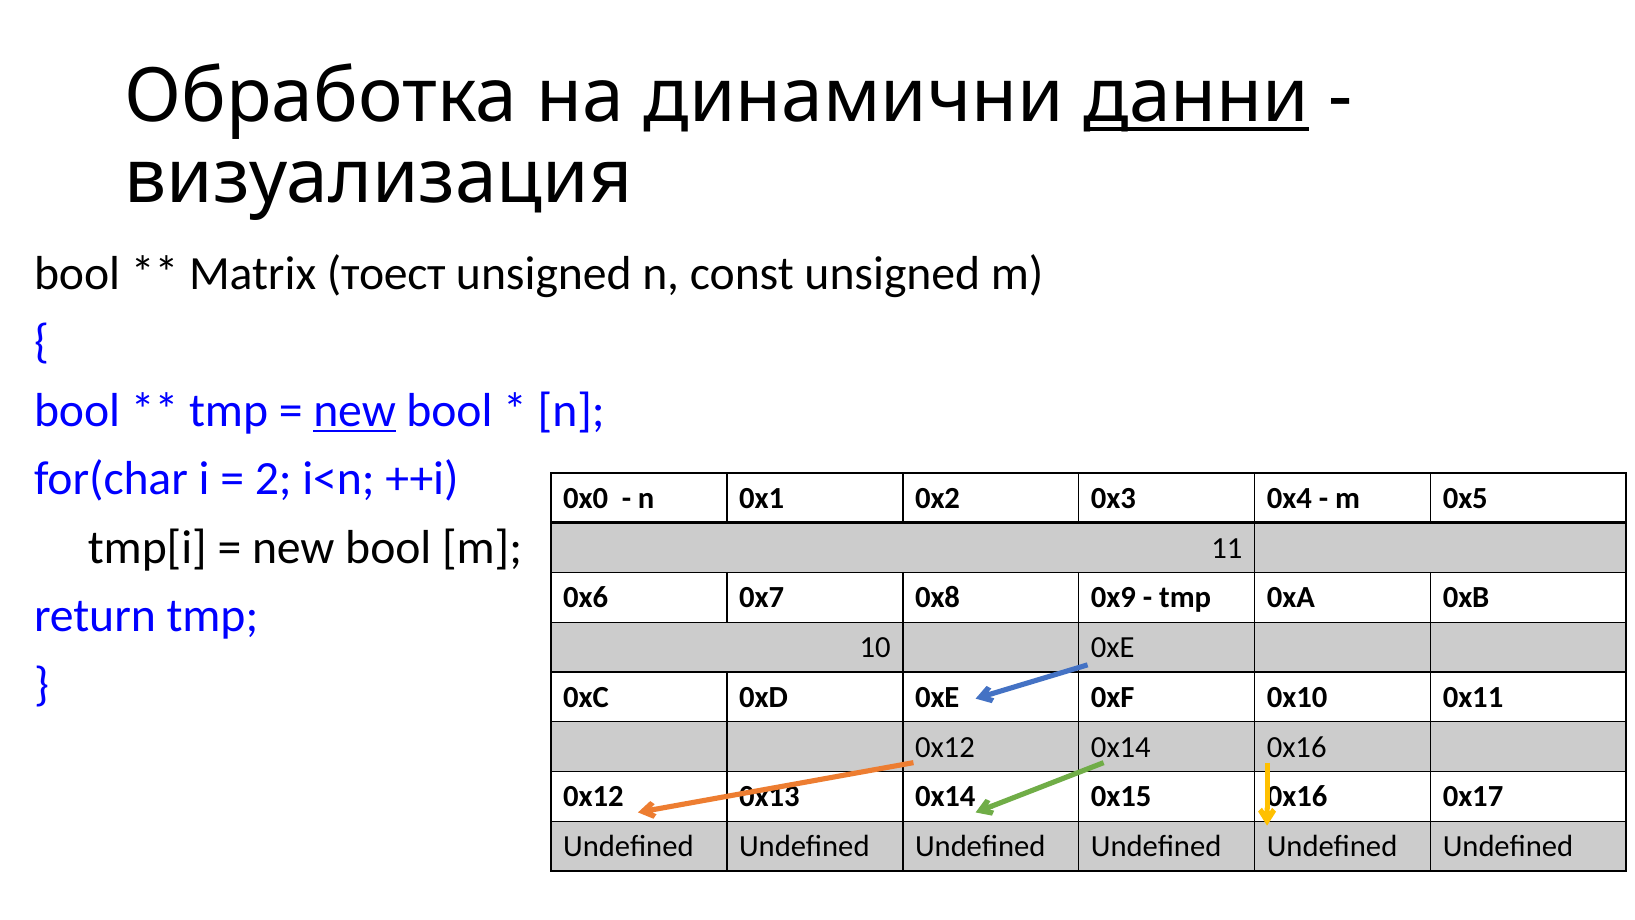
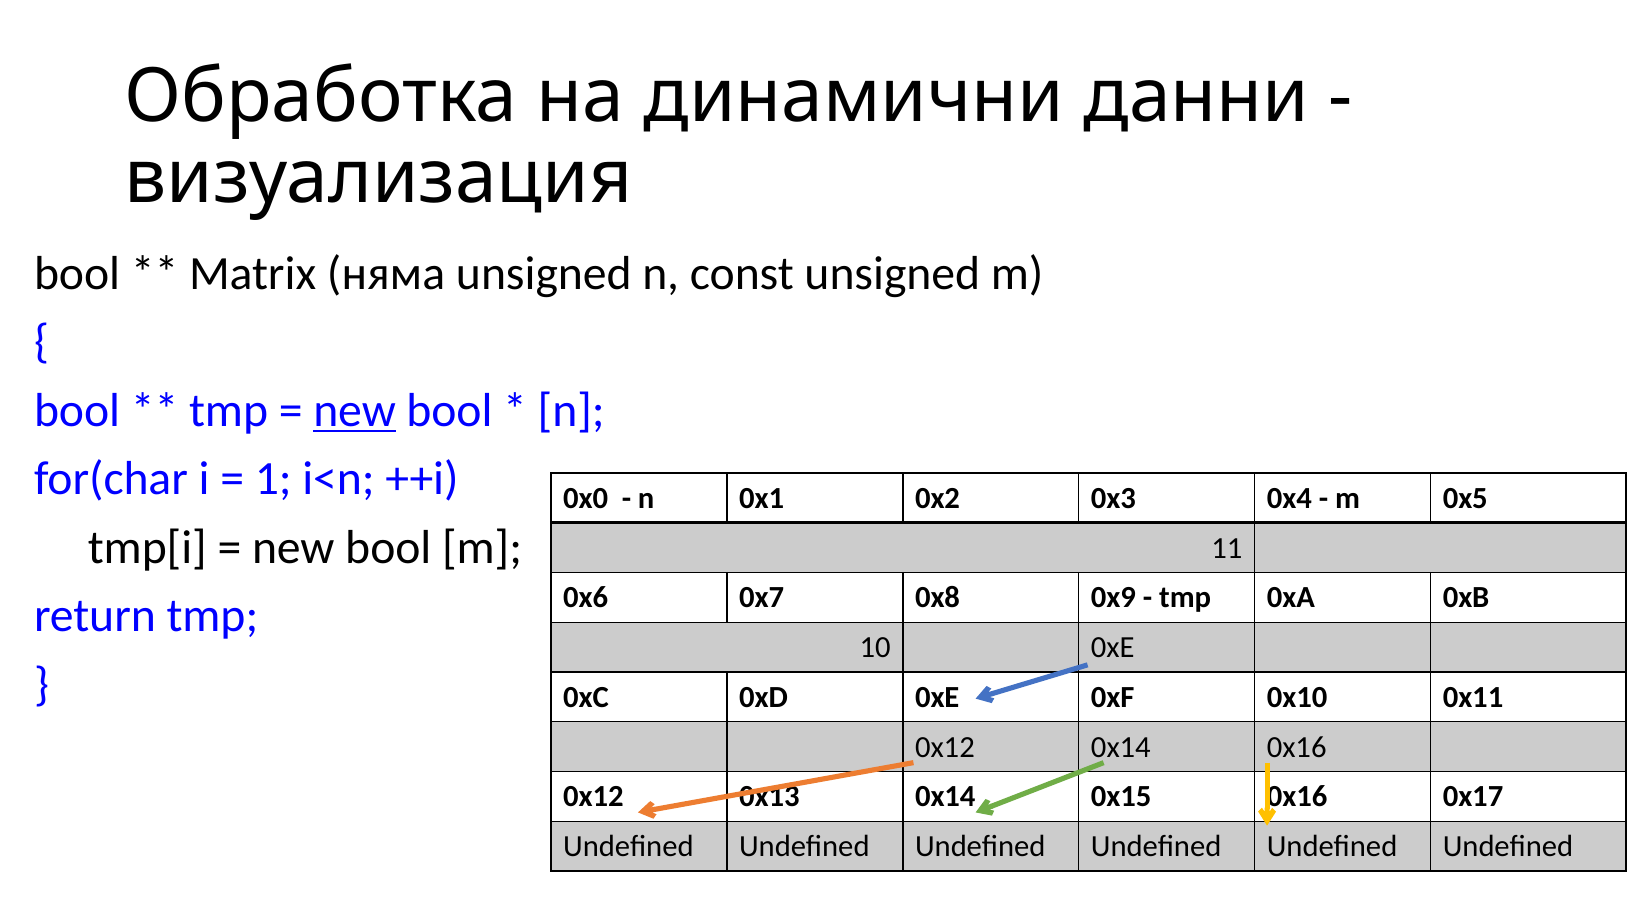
данни underline: present -> none
тоест: тоест -> няма
2: 2 -> 1
